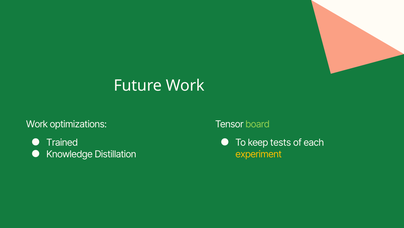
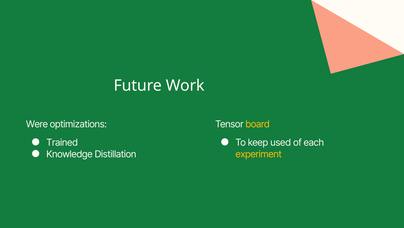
Work at (37, 124): Work -> Were
board colour: light green -> yellow
tests: tests -> used
